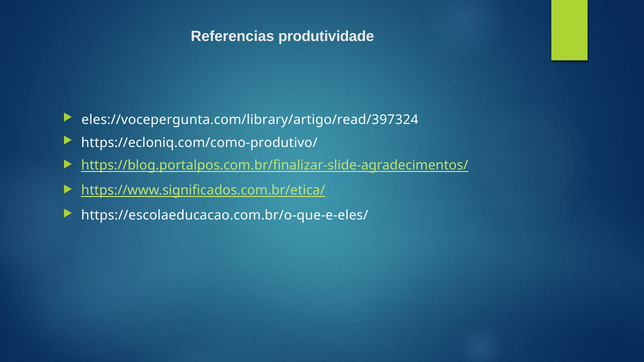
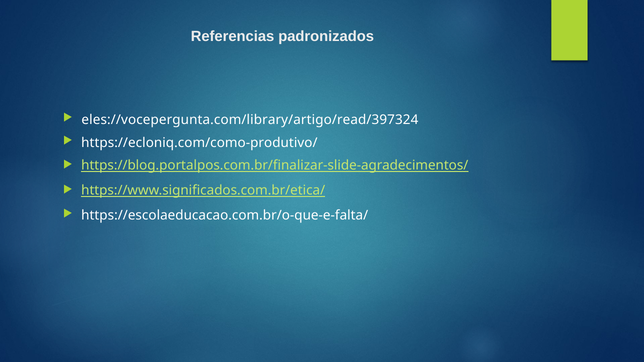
produtividade: produtividade -> padronizados
https://escolaeducacao.com.br/o-que-e-eles/: https://escolaeducacao.com.br/o-que-e-eles/ -> https://escolaeducacao.com.br/o-que-e-falta/
